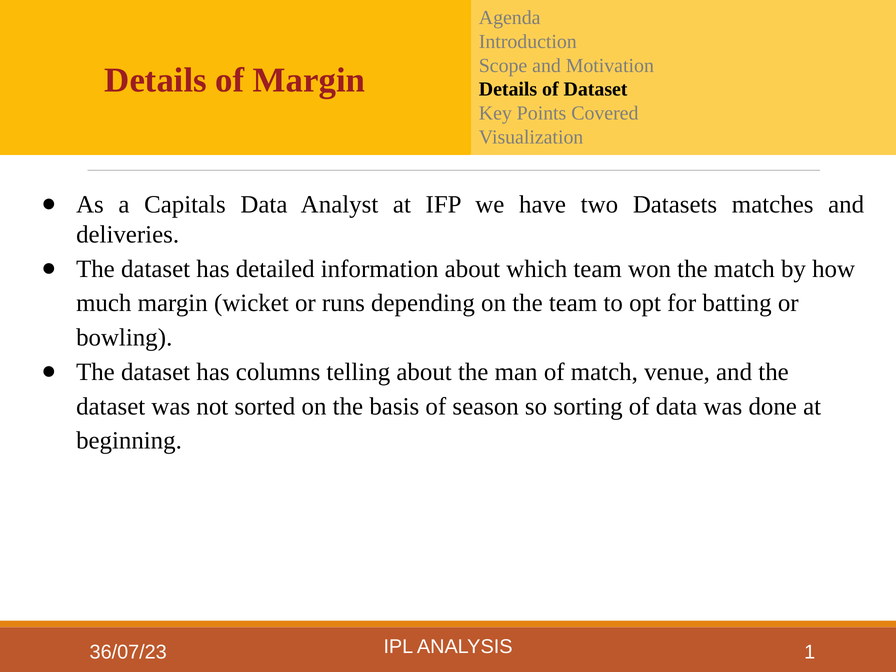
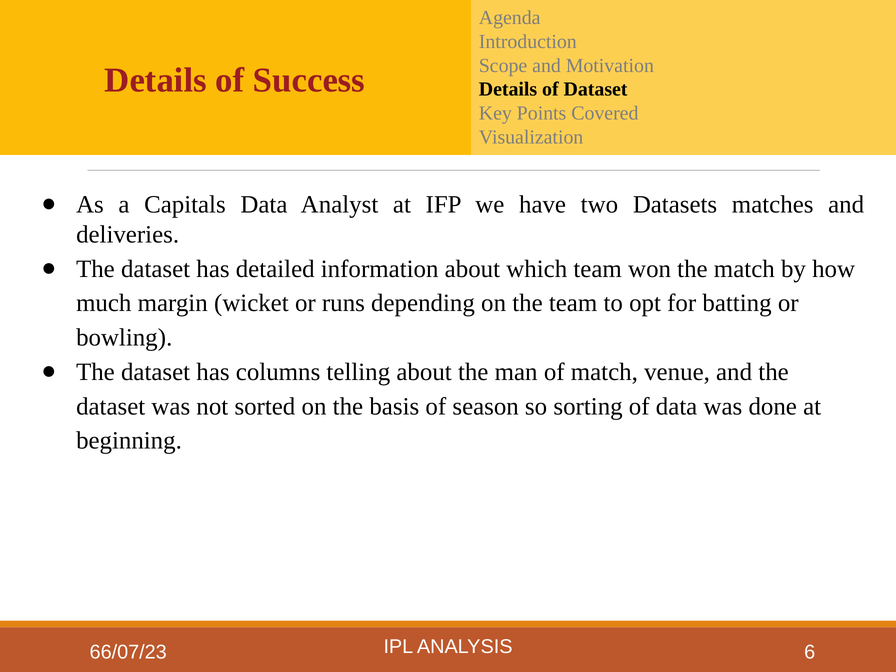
of Margin: Margin -> Success
36/07/23: 36/07/23 -> 66/07/23
1: 1 -> 6
